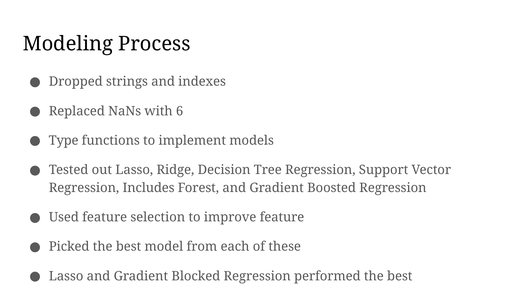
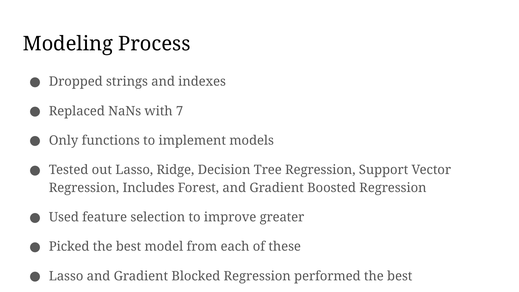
6: 6 -> 7
Type: Type -> Only
improve feature: feature -> greater
